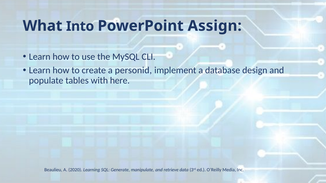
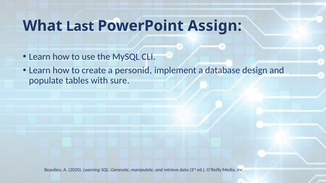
Into: Into -> Last
here: here -> sure
